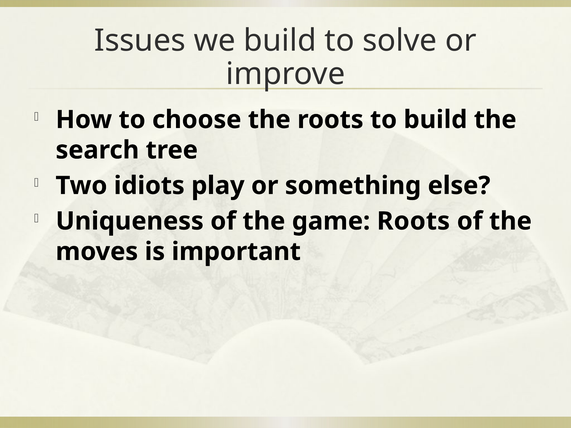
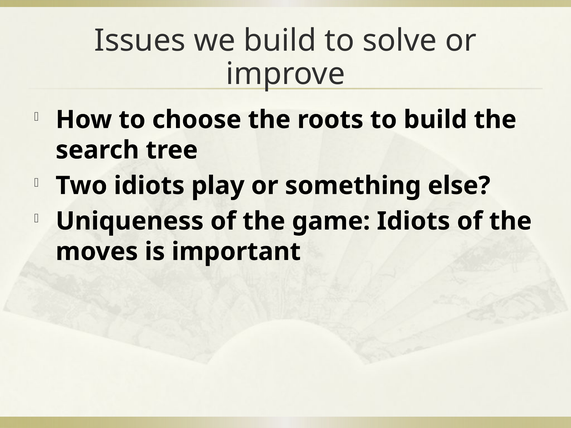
game Roots: Roots -> Idiots
